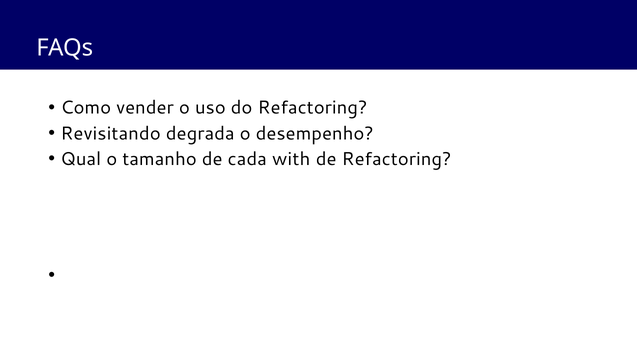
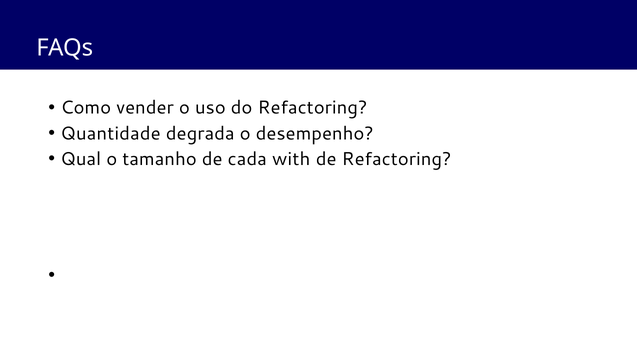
Revisitando: Revisitando -> Quantidade
